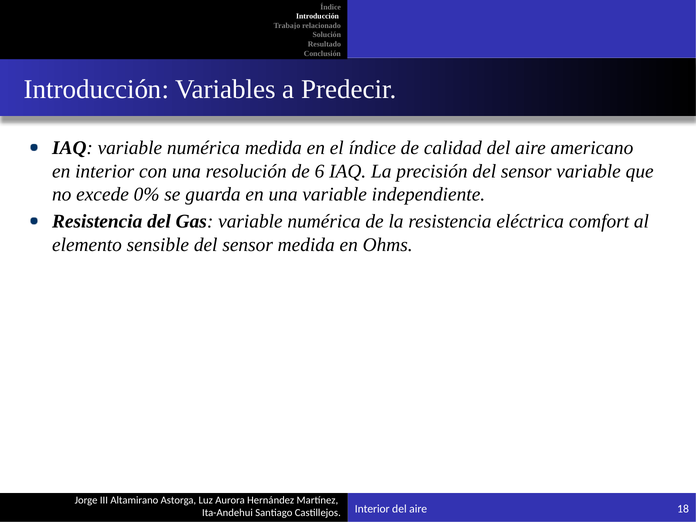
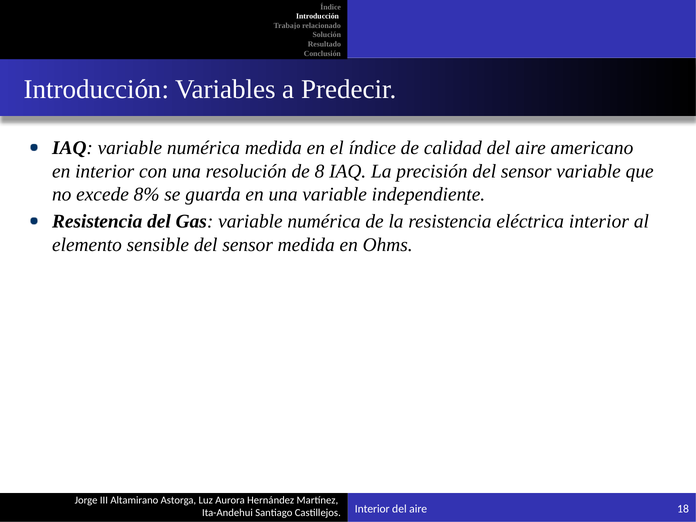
6: 6 -> 8
0%: 0% -> 8%
eléctrica comfort: comfort -> interior
